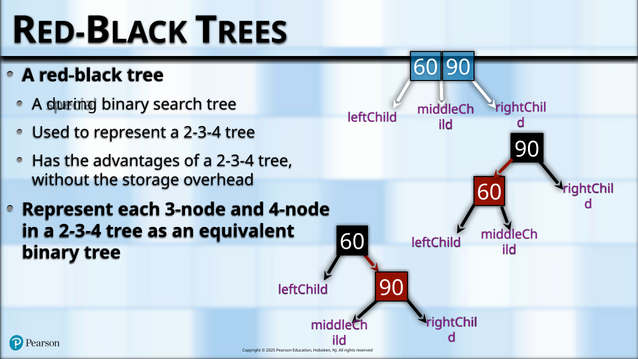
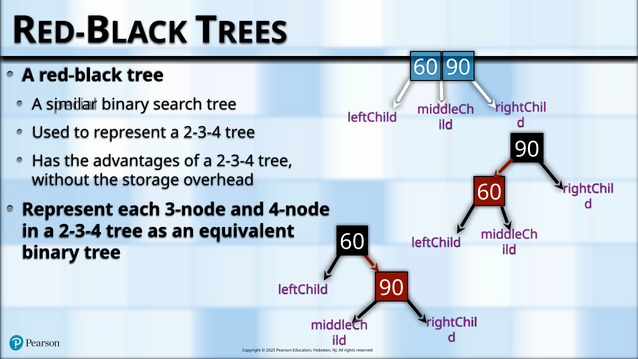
during: during -> similar
